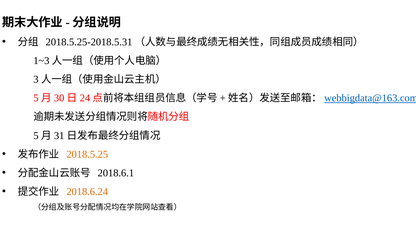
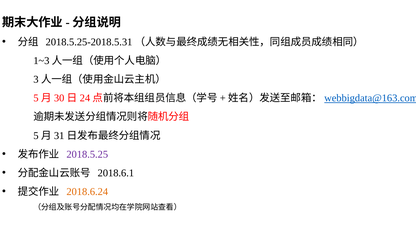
2018.5.25 colour: orange -> purple
